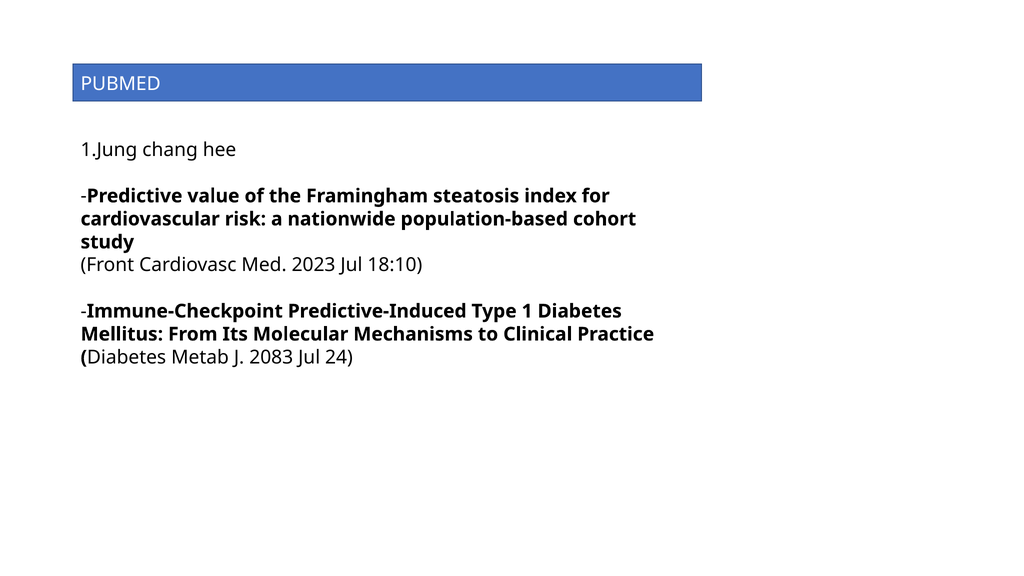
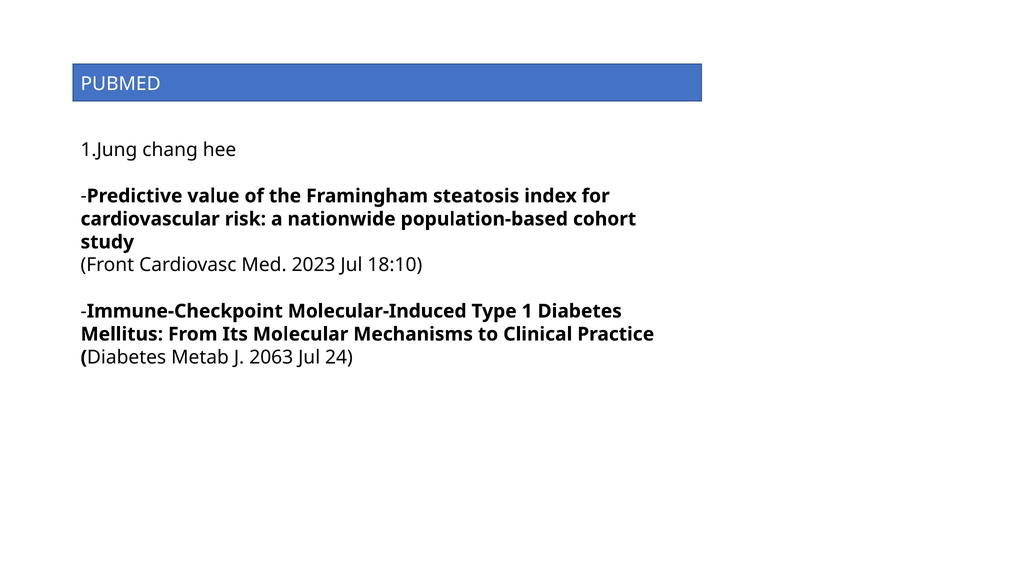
Predictive-Induced: Predictive-Induced -> Molecular-Induced
2083: 2083 -> 2063
